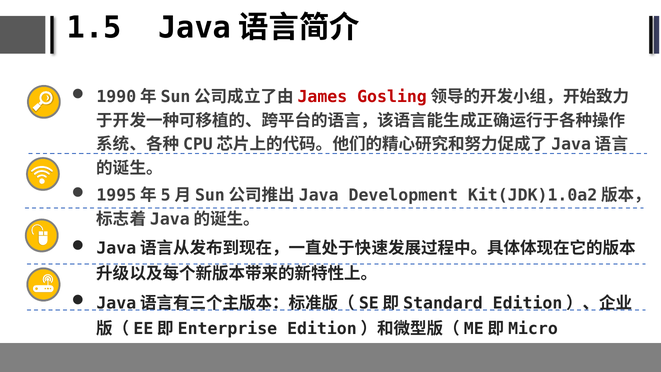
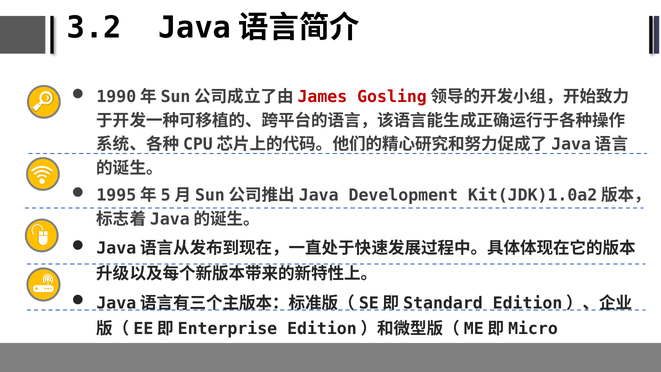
1.5: 1.5 -> 3.2
